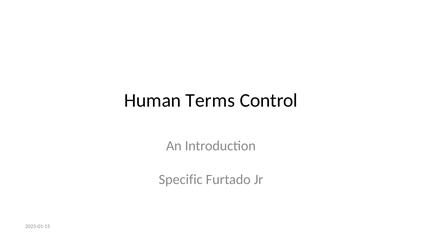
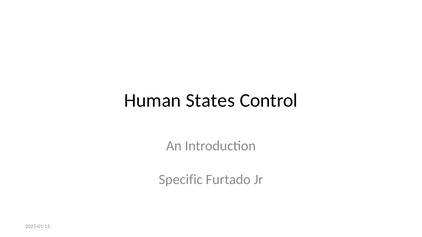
Terms: Terms -> States
